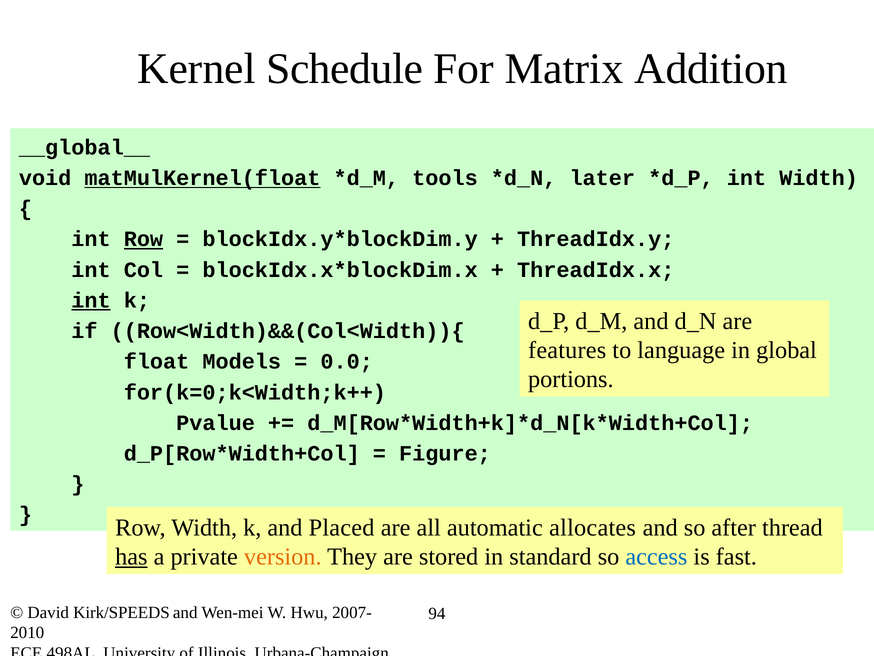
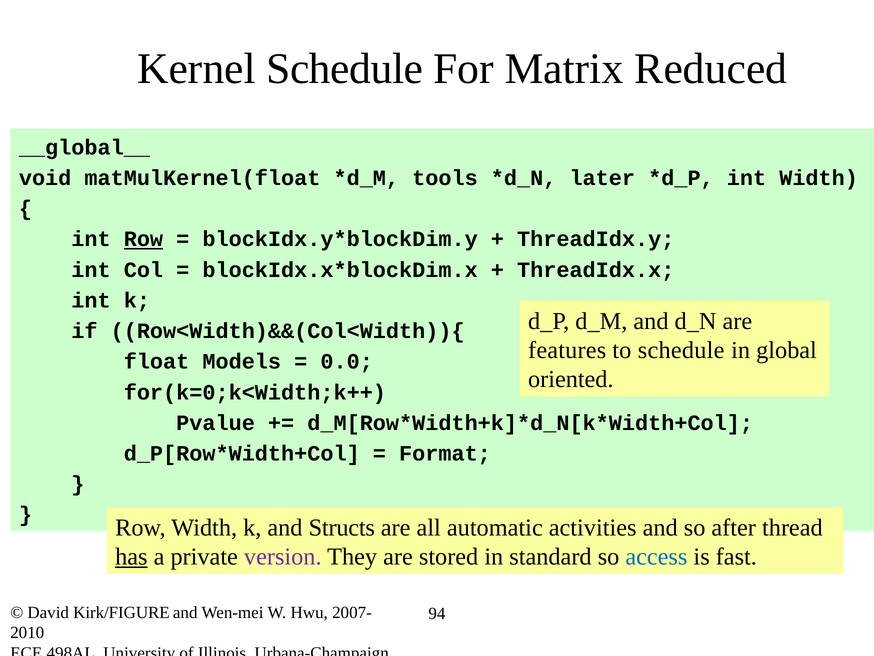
Addition: Addition -> Reduced
matMulKernel(float underline: present -> none
int at (91, 300) underline: present -> none
to language: language -> schedule
portions: portions -> oriented
Figure: Figure -> Format
Placed: Placed -> Structs
allocates: allocates -> activities
version colour: orange -> purple
Kirk/SPEEDS: Kirk/SPEEDS -> Kirk/FIGURE
